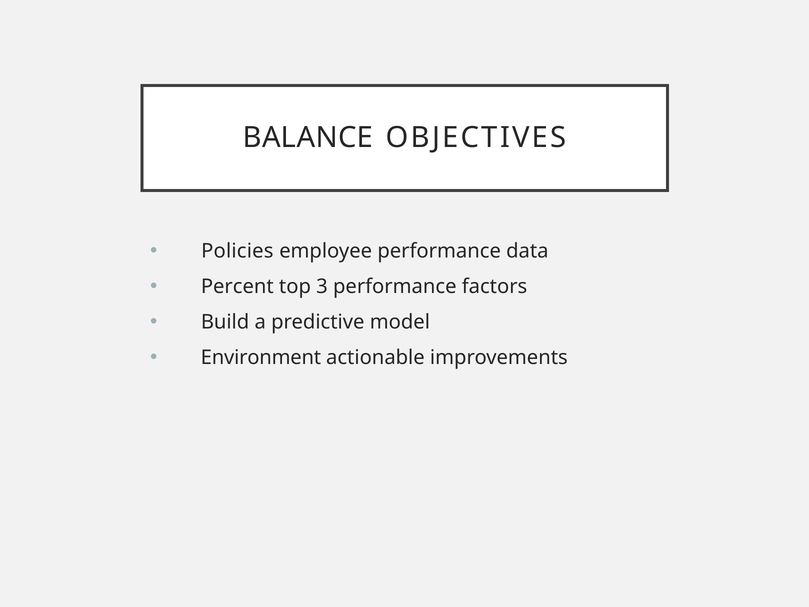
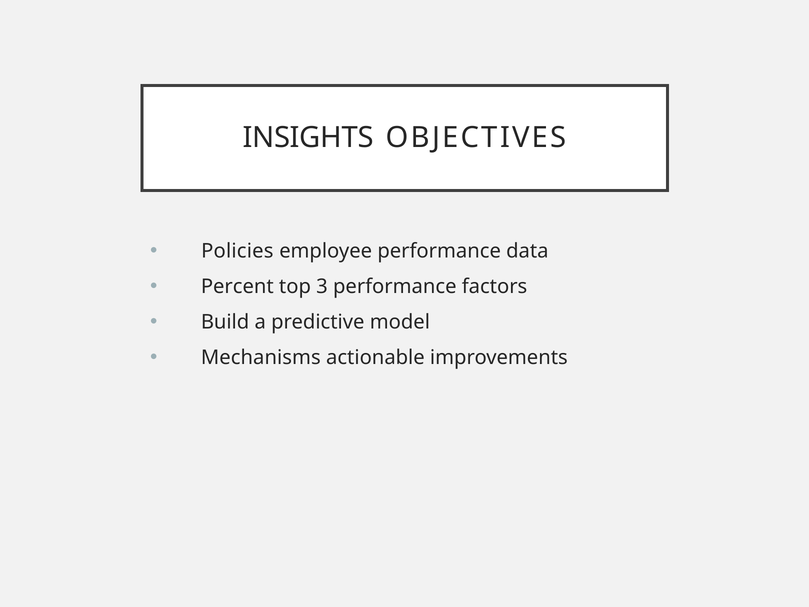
BALANCE: BALANCE -> INSIGHTS
Environment: Environment -> Mechanisms
